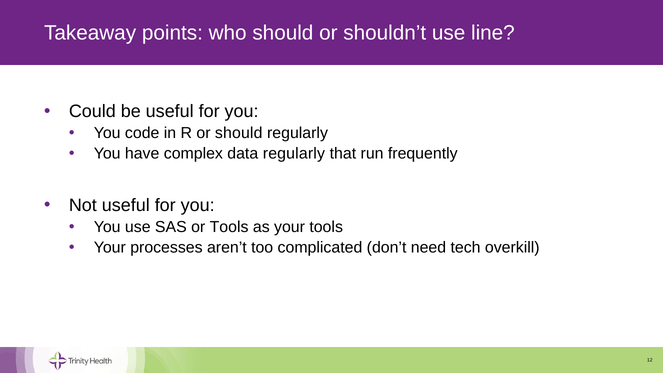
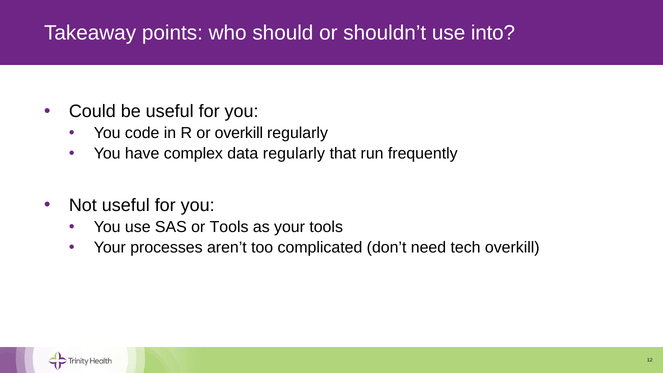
line: line -> into
or should: should -> overkill
